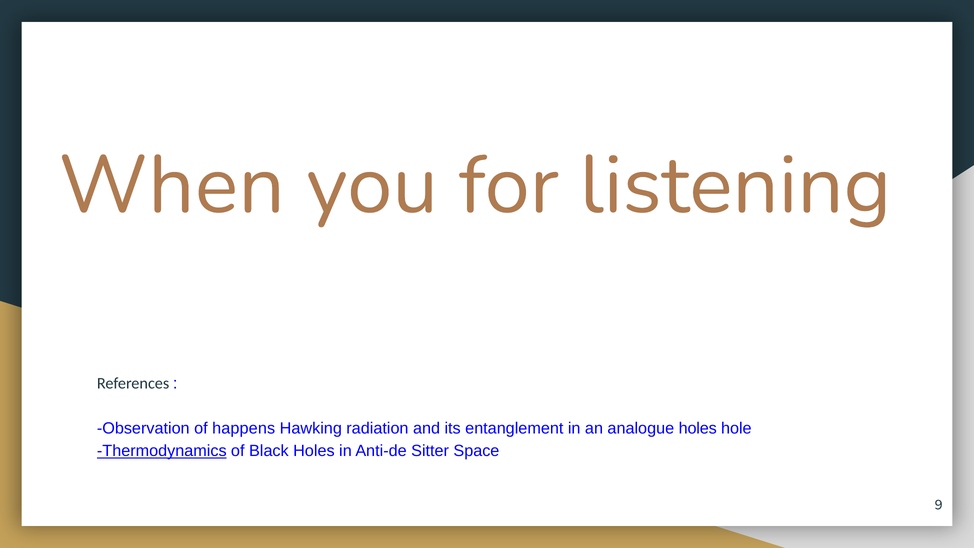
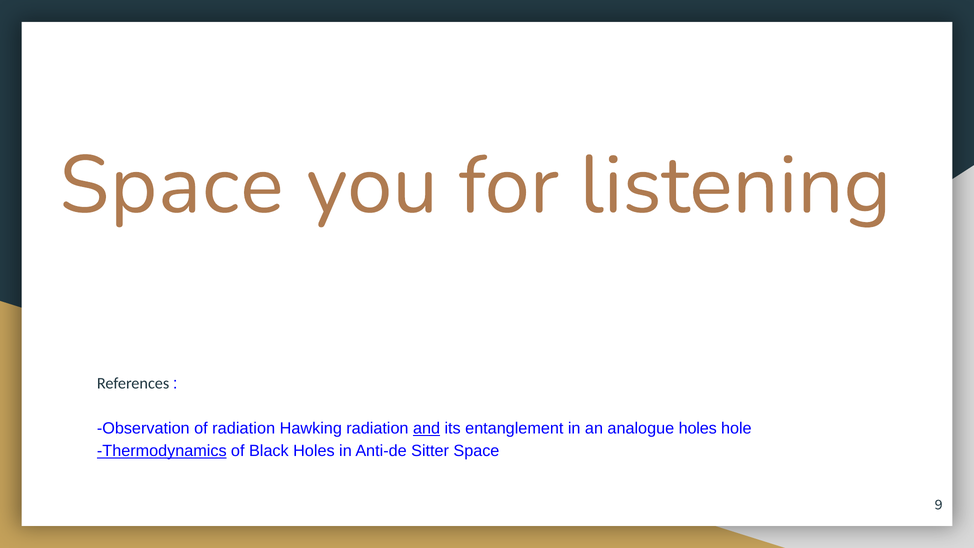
When at (172, 185): When -> Space
of happens: happens -> radiation
and underline: none -> present
